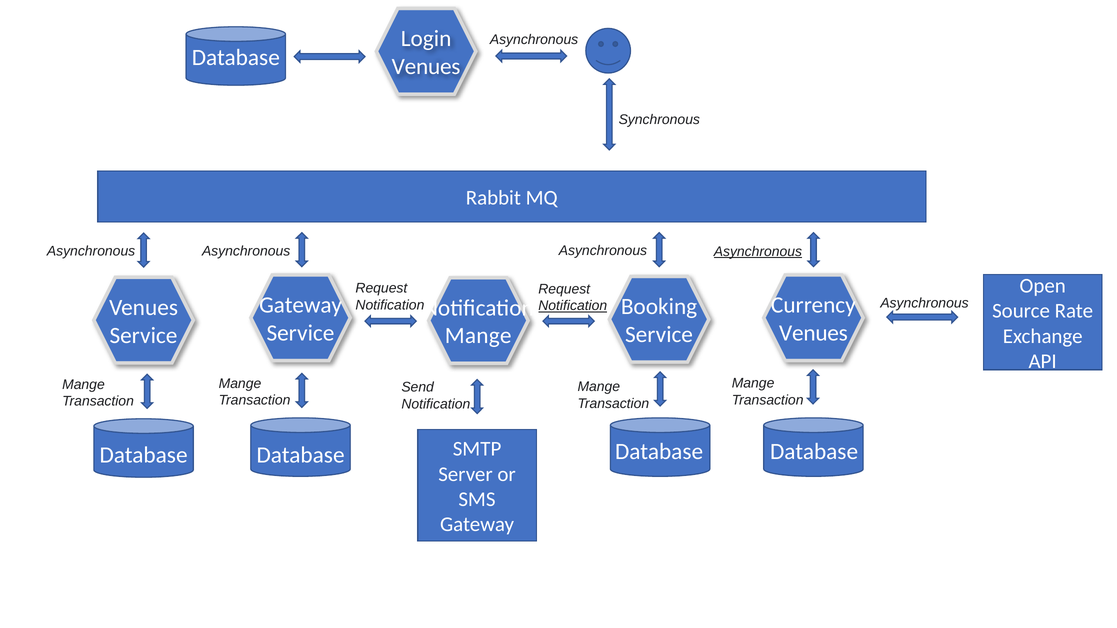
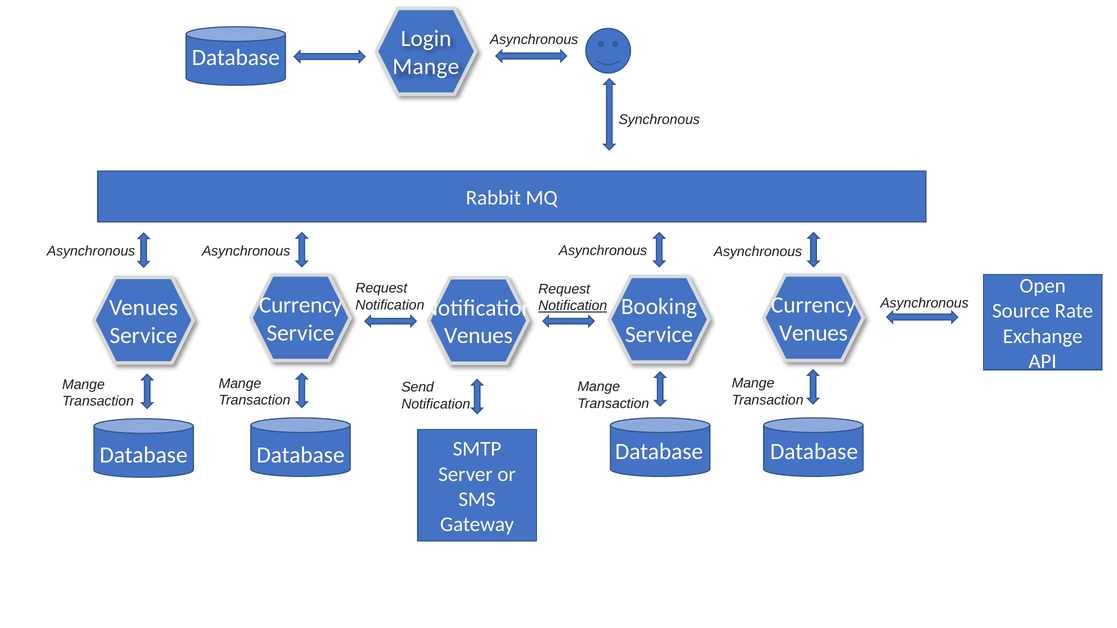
Venues at (426, 67): Venues -> Mange
Asynchronous at (758, 252) underline: present -> none
Gateway at (301, 305): Gateway -> Currency
Mange at (478, 336): Mange -> Venues
